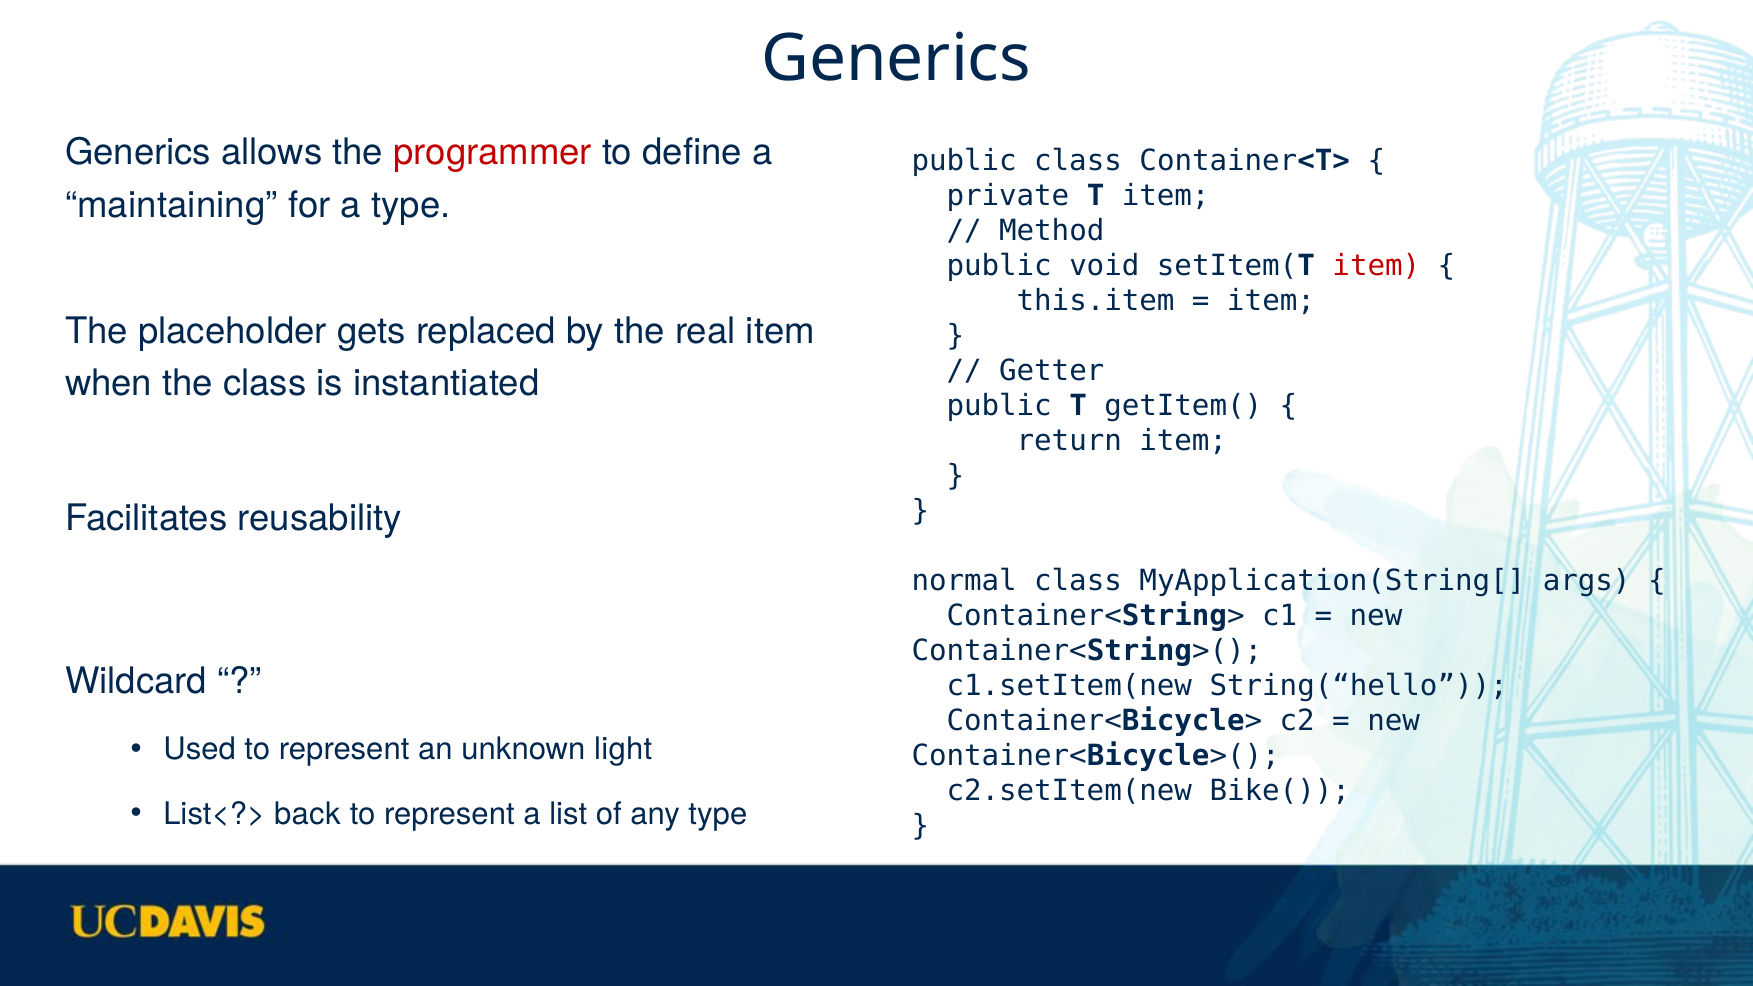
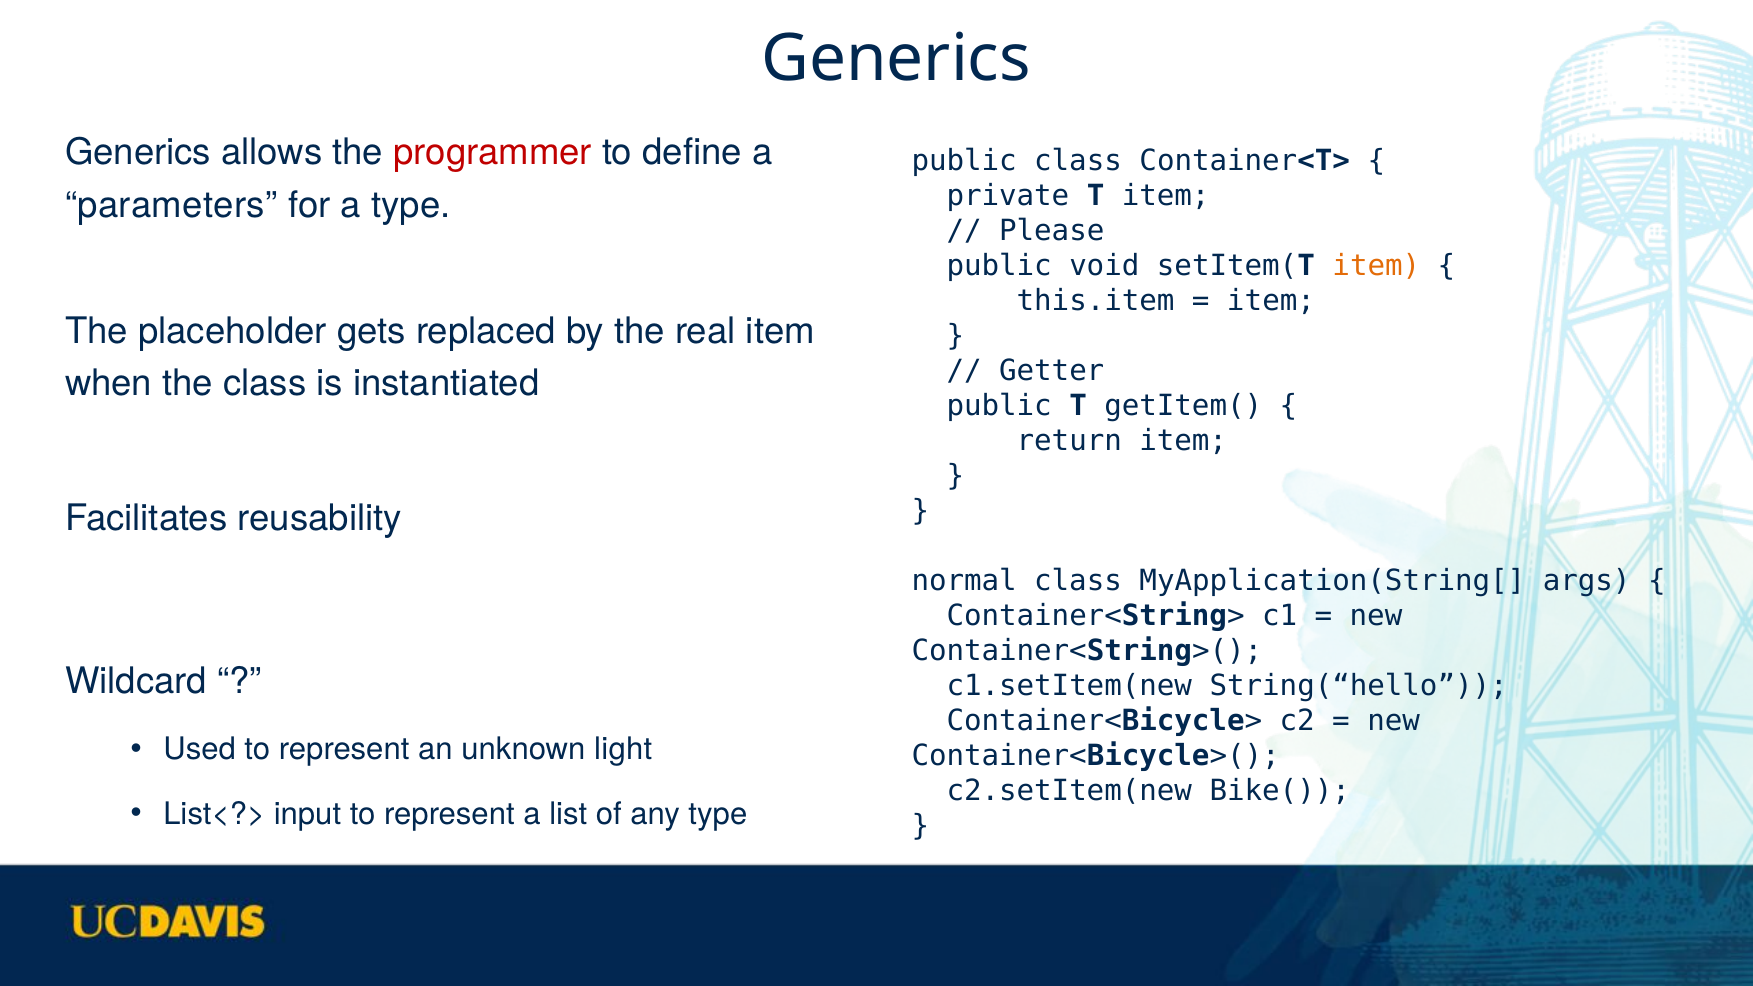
maintaining: maintaining -> parameters
Method: Method -> Please
item at (1376, 266) colour: red -> orange
back: back -> input
